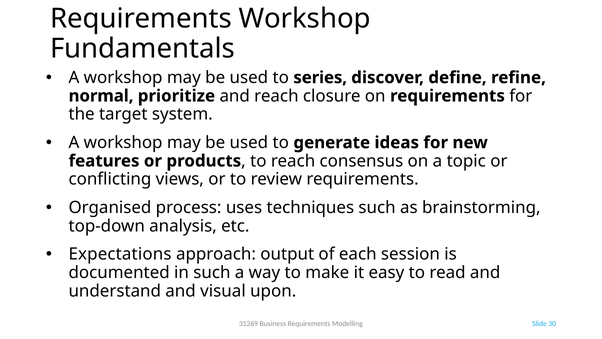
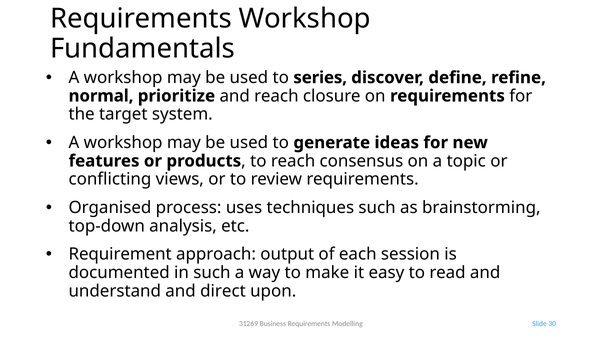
Expectations: Expectations -> Requirement
visual: visual -> direct
